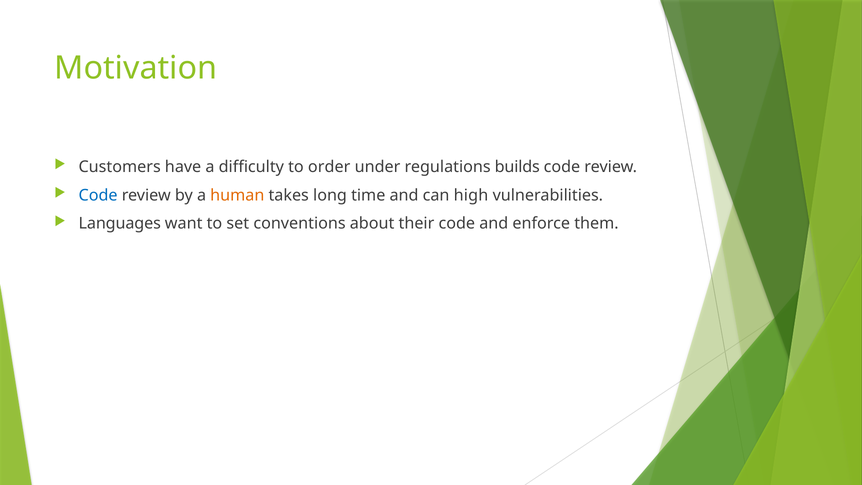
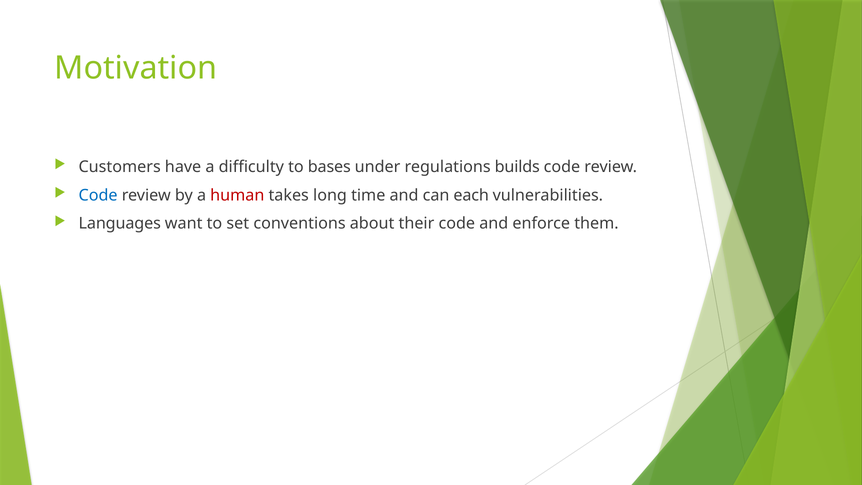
order: order -> bases
human colour: orange -> red
high: high -> each
